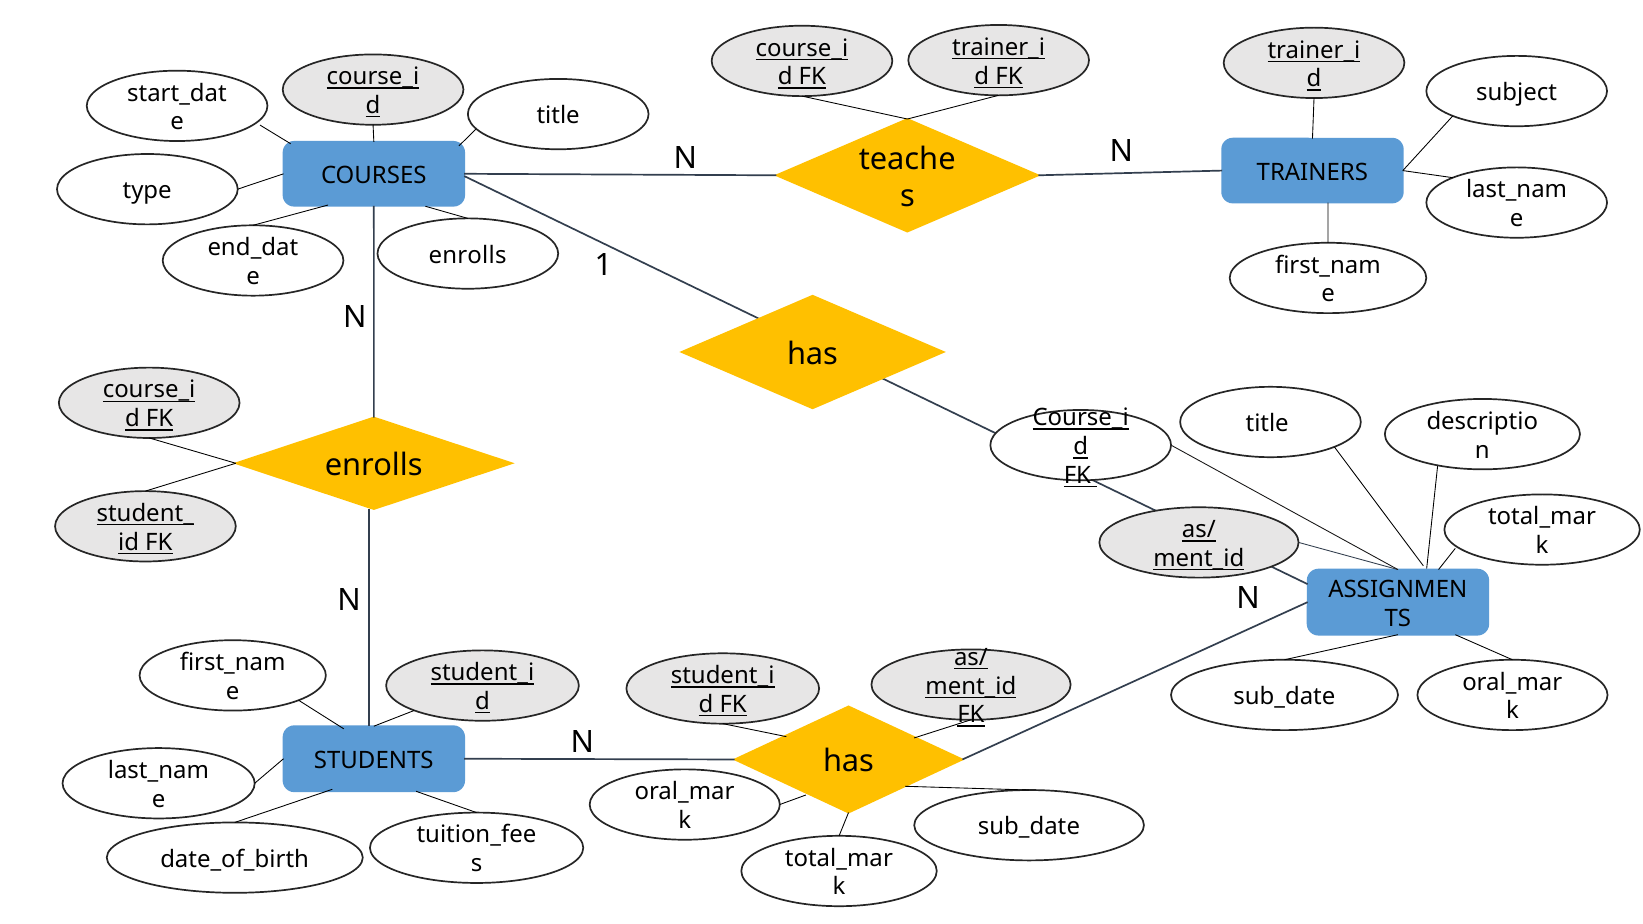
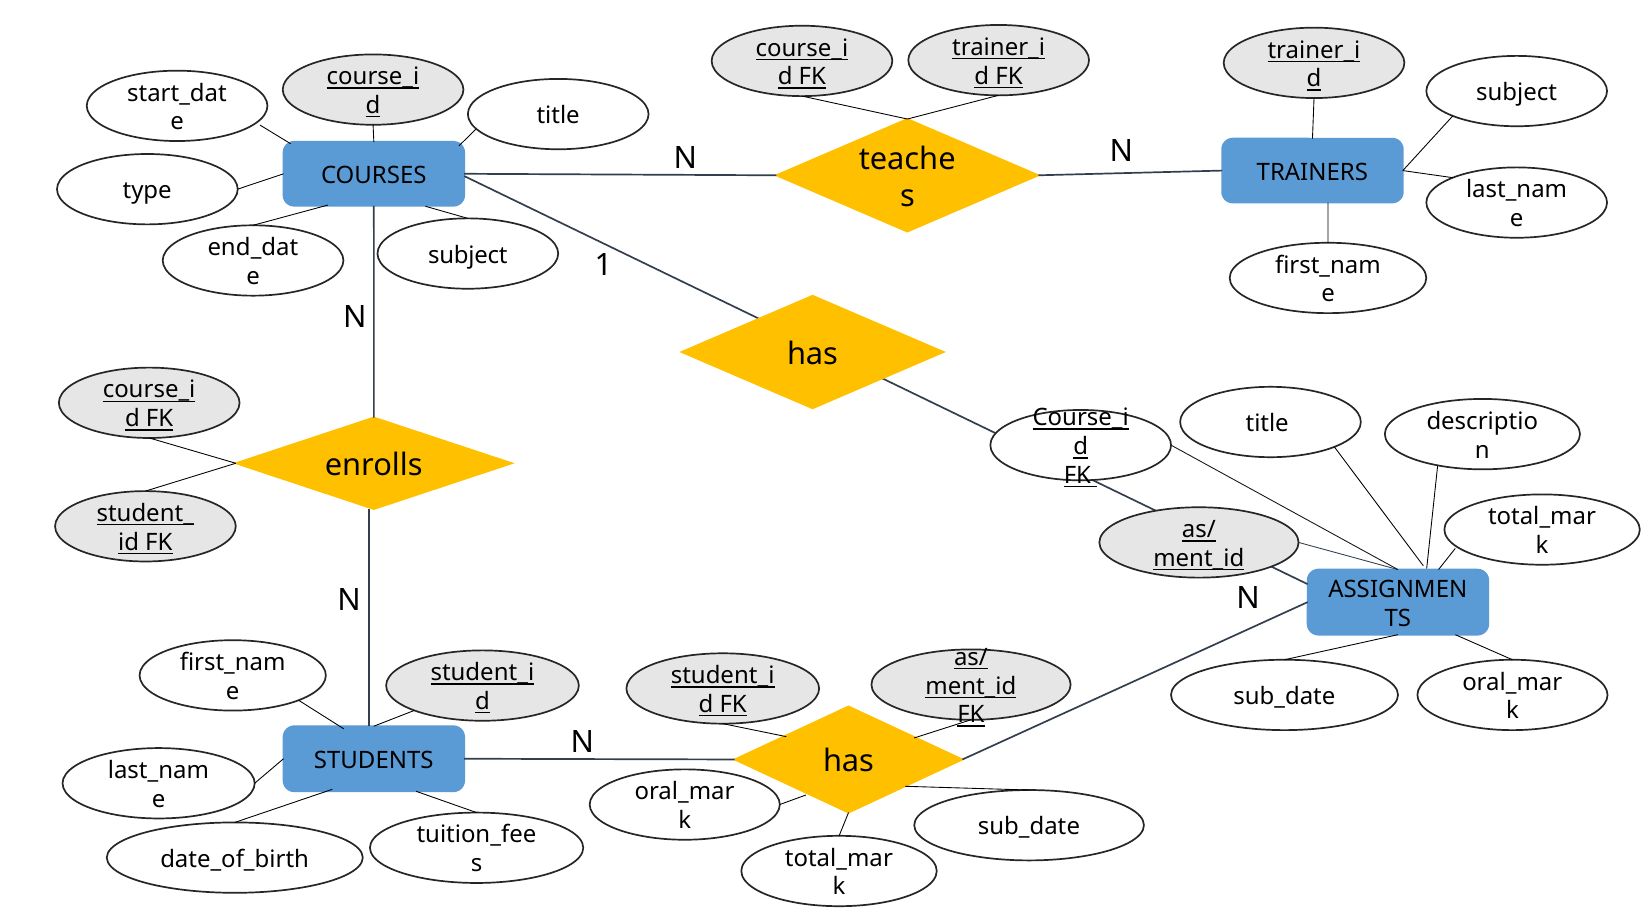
enrolls at (468, 255): enrolls -> subject
